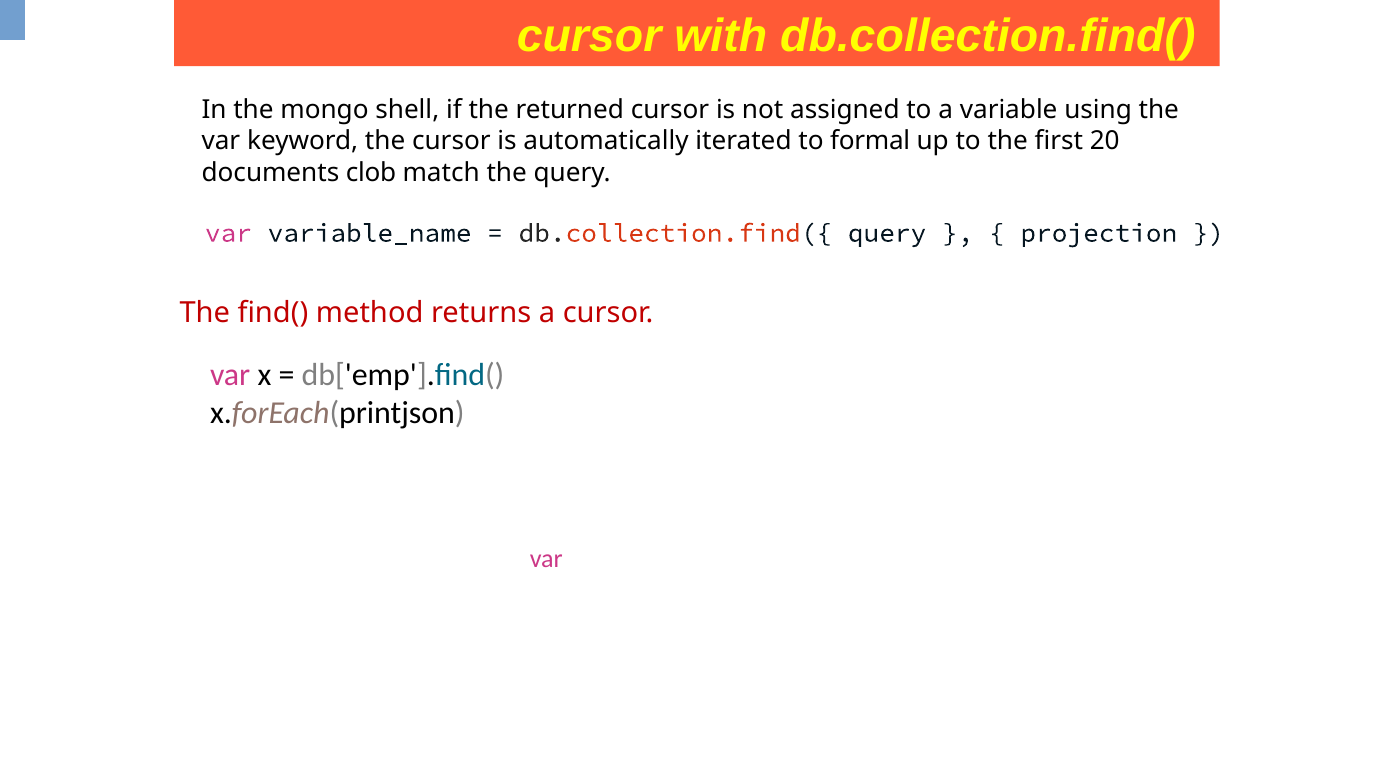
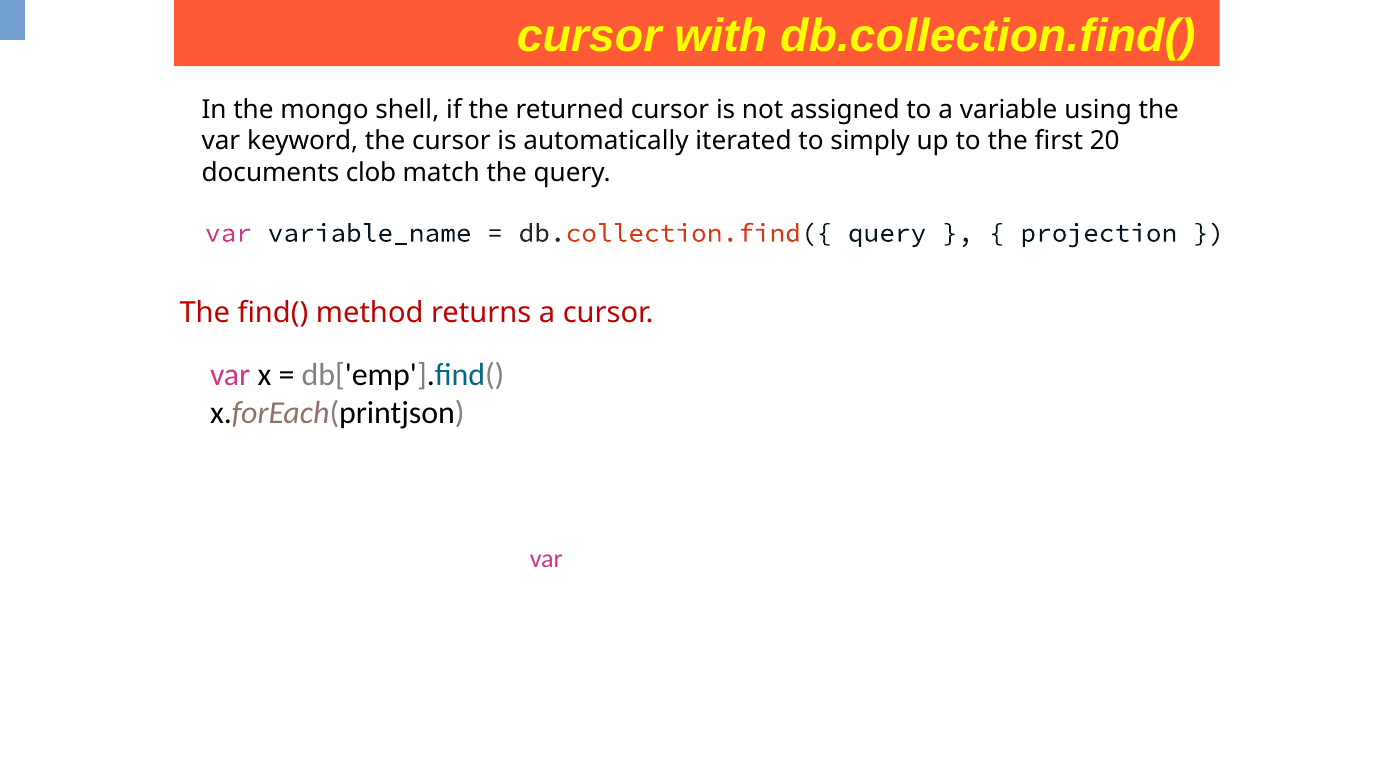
formal: formal -> simply
